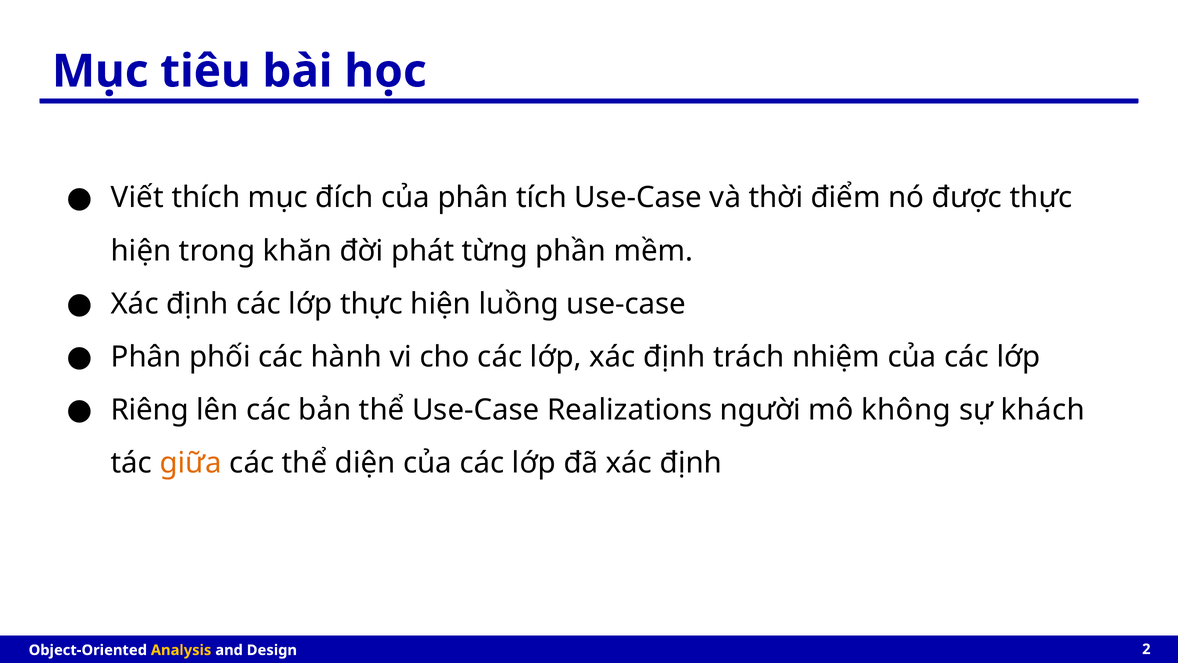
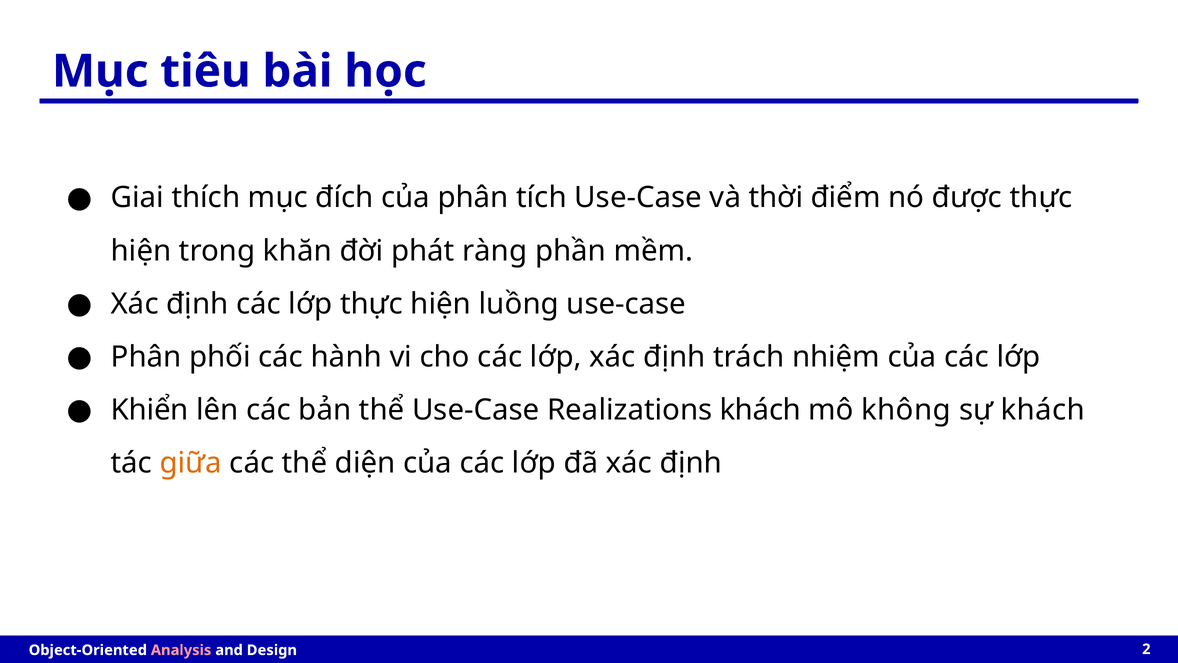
Viết: Viết -> Giai
từng: từng -> ràng
Riêng: Riêng -> Khiển
Realizations người: người -> khách
Analysis colour: yellow -> pink
